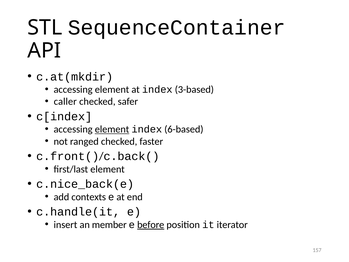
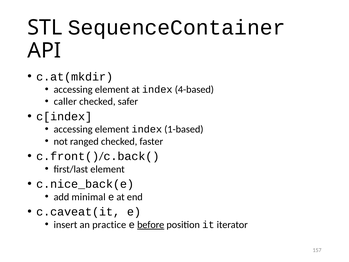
3-based: 3-based -> 4-based
element at (112, 129) underline: present -> none
6-based: 6-based -> 1-based
contexts: contexts -> minimal
c.handle(it: c.handle(it -> c.caveat(it
member: member -> practice
